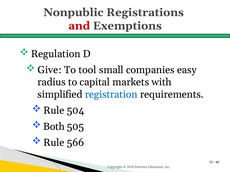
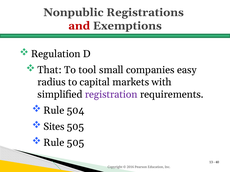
Give: Give -> That
registration colour: blue -> purple
Both: Both -> Sites
Rule 566: 566 -> 505
